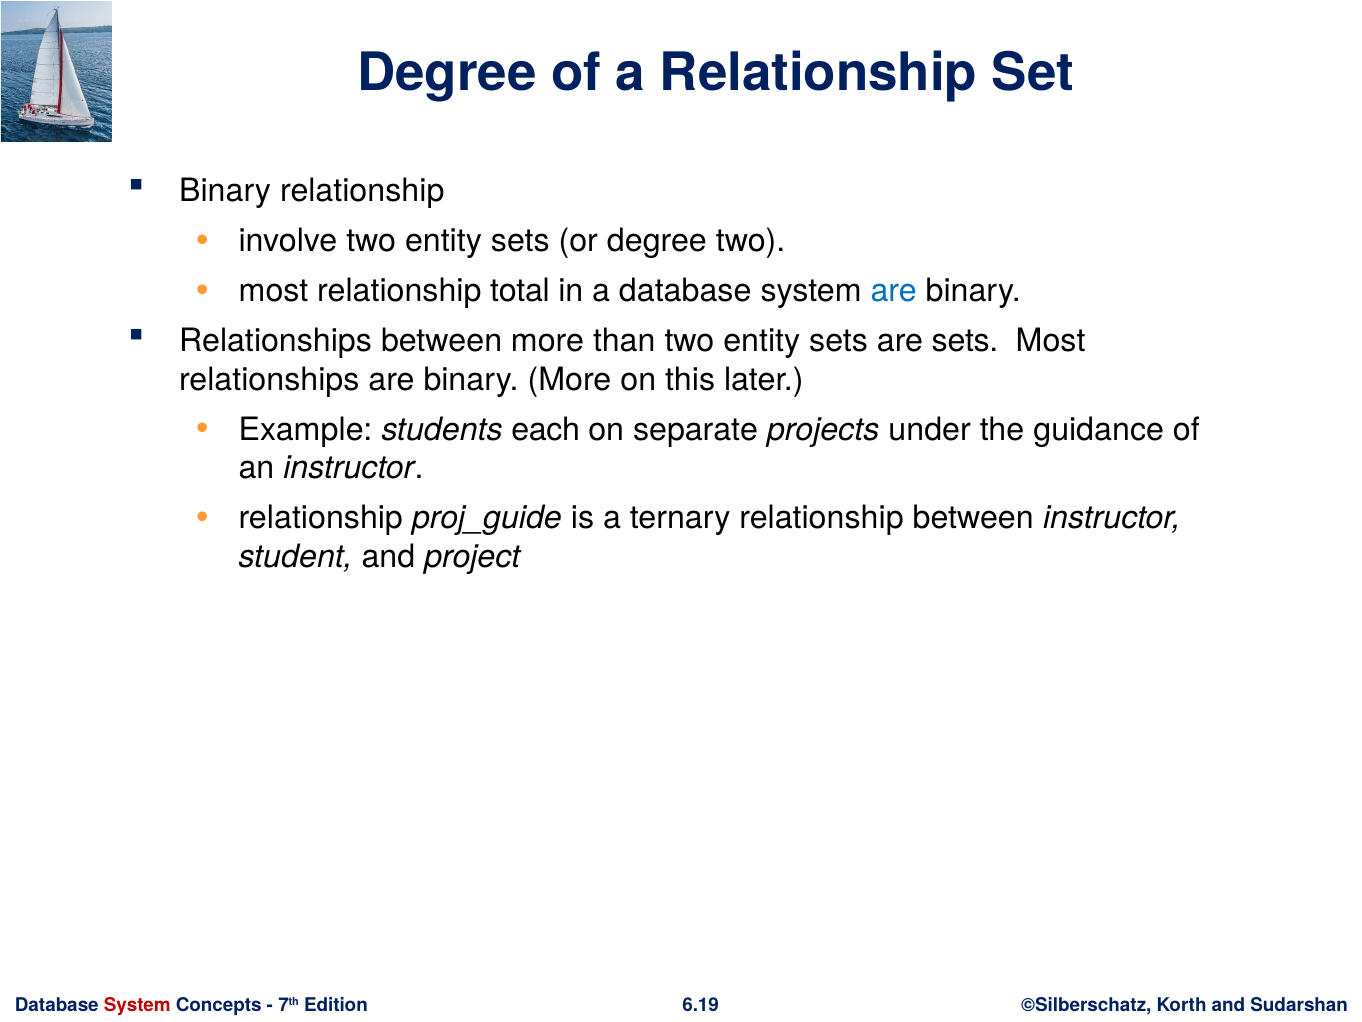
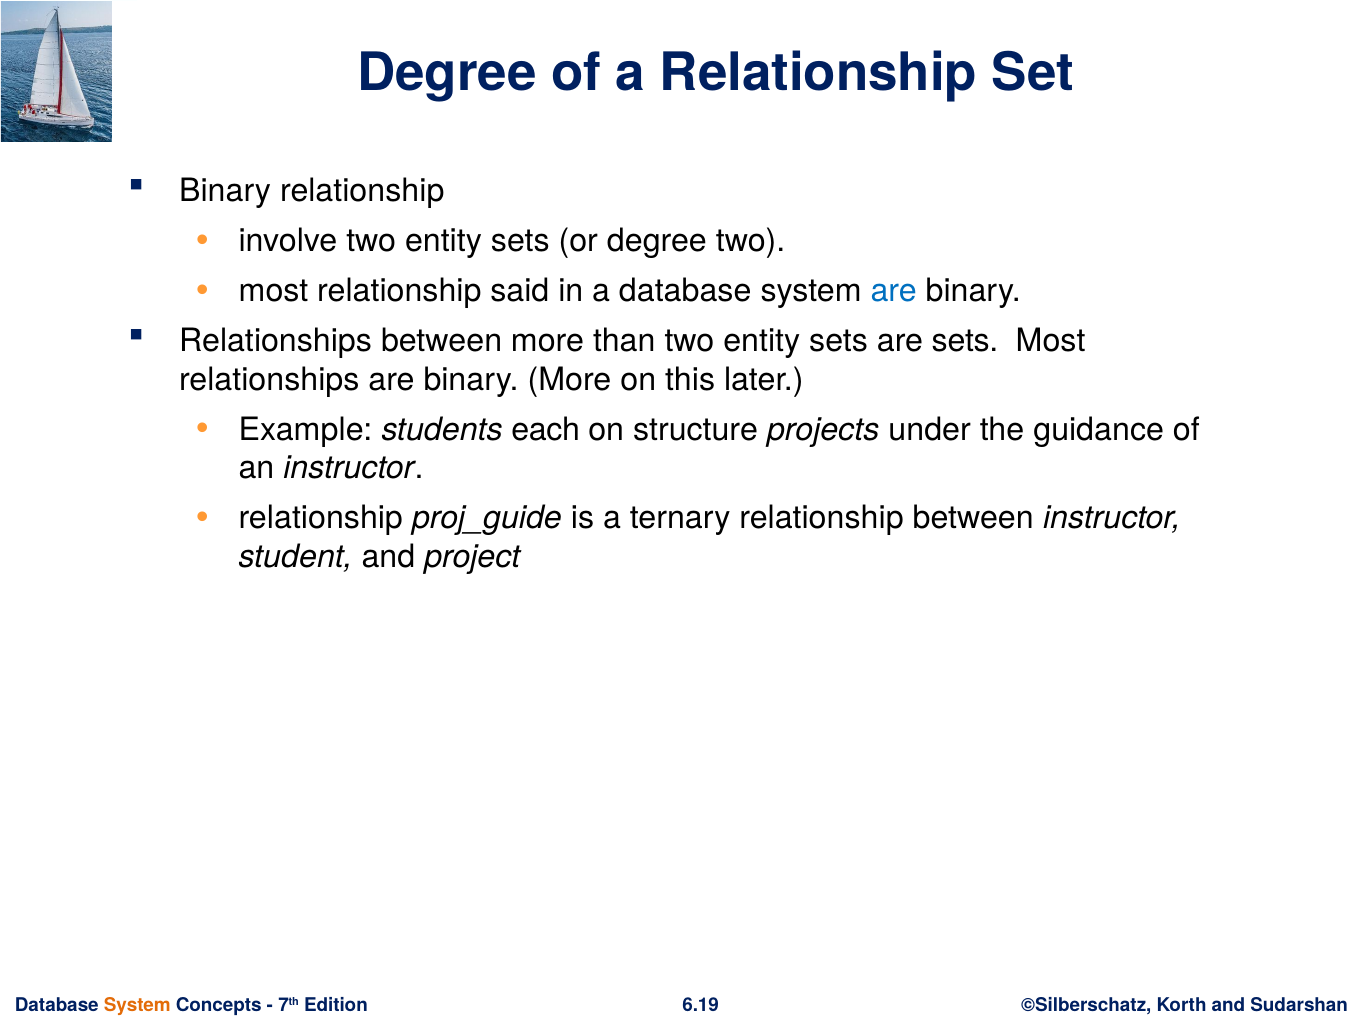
total: total -> said
separate: separate -> structure
System at (137, 1004) colour: red -> orange
